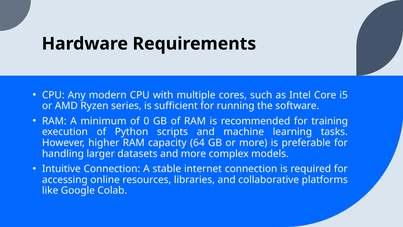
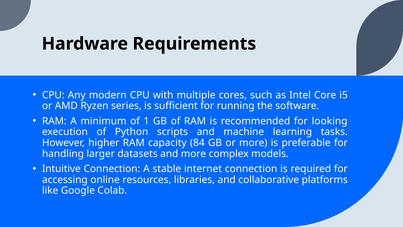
0: 0 -> 1
training: training -> looking
64: 64 -> 84
